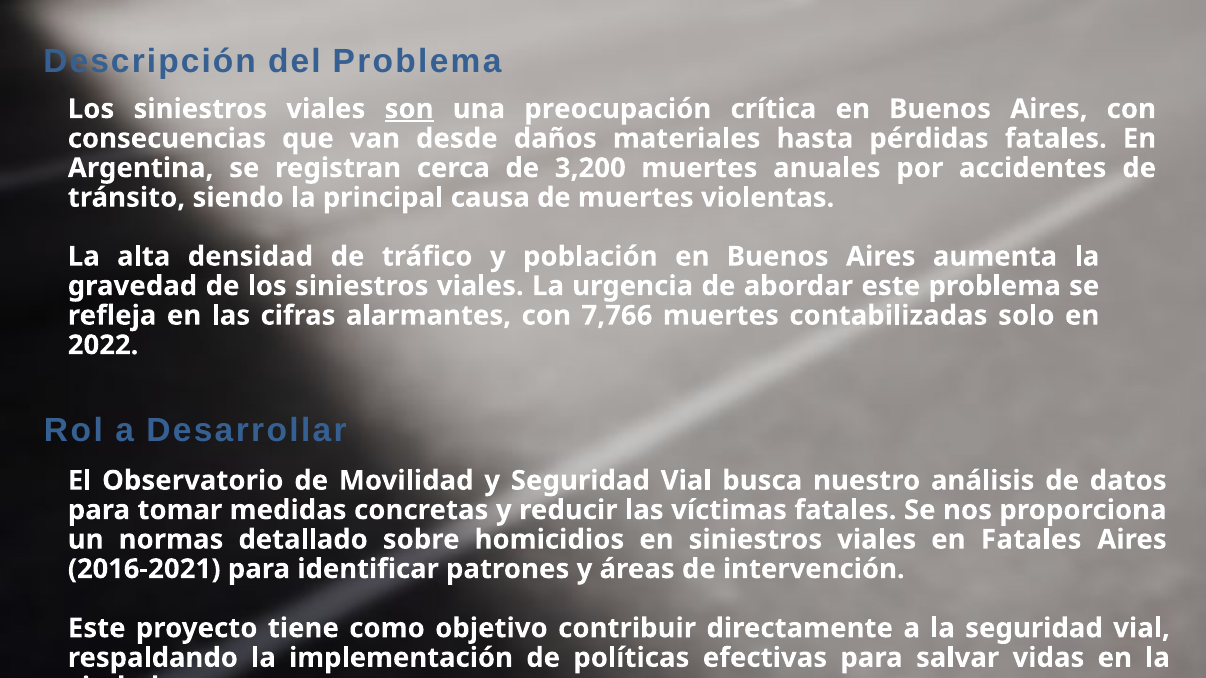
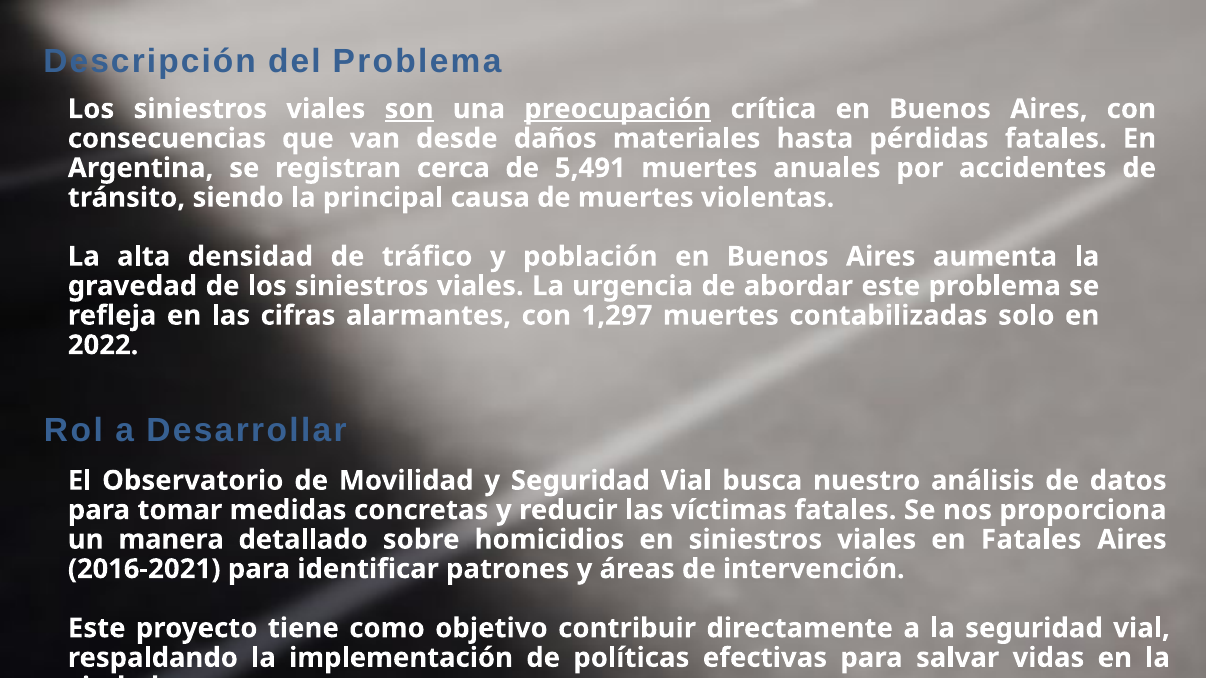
preocupación underline: none -> present
3,200: 3,200 -> 5,491
7,766: 7,766 -> 1,297
normas: normas -> manera
